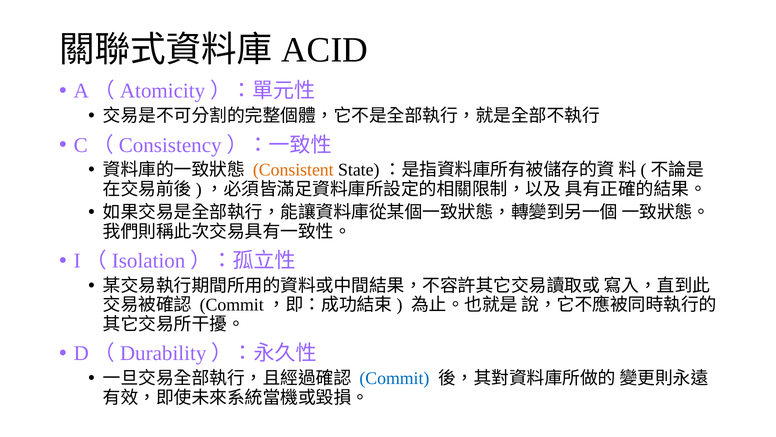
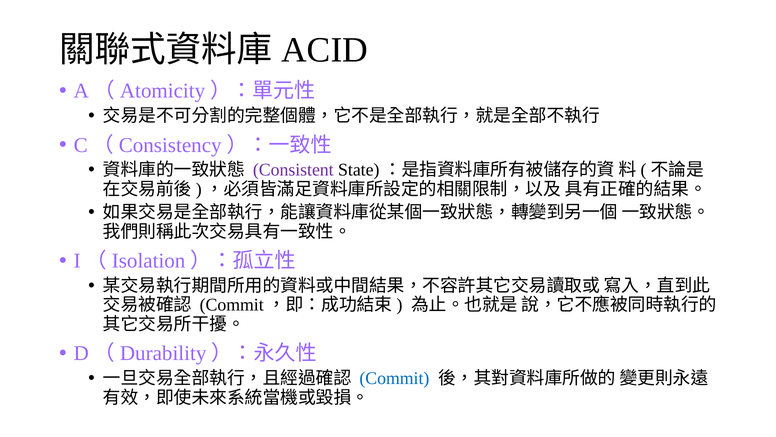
Consistent colour: orange -> purple
